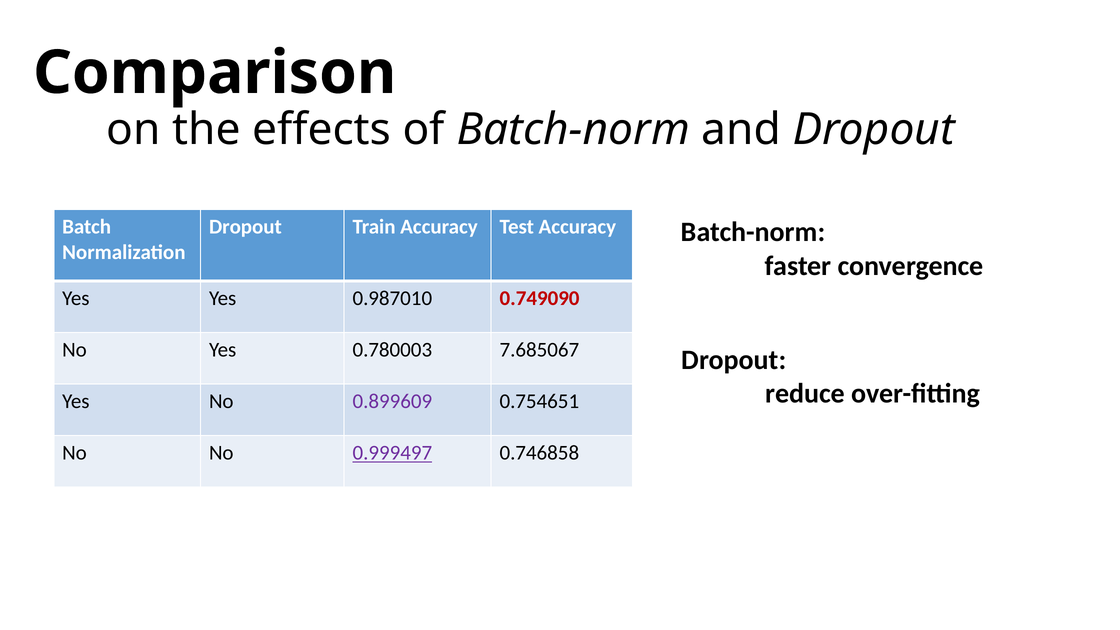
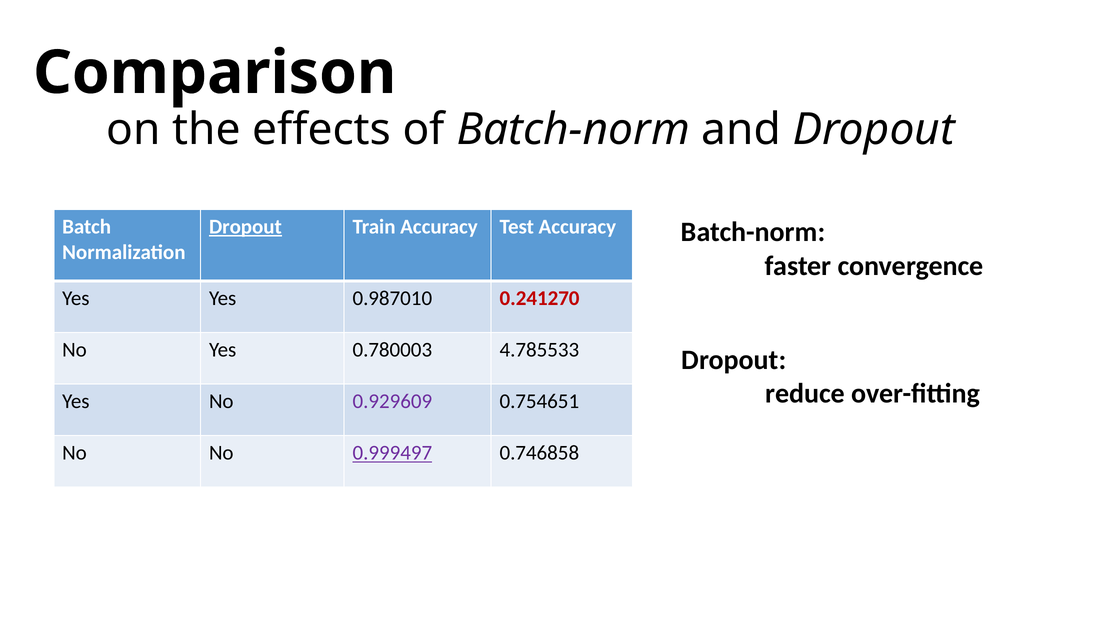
Dropout at (245, 227) underline: none -> present
0.749090: 0.749090 -> 0.241270
7.685067: 7.685067 -> 4.785533
0.899609: 0.899609 -> 0.929609
